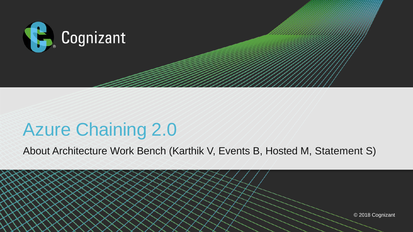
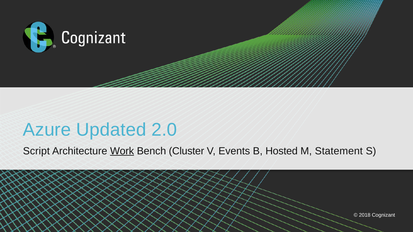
Chaining: Chaining -> Updated
About: About -> Script
Work underline: none -> present
Karthik: Karthik -> Cluster
